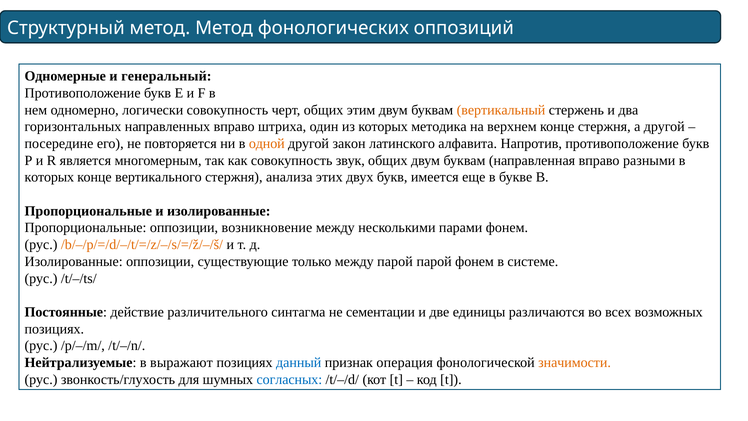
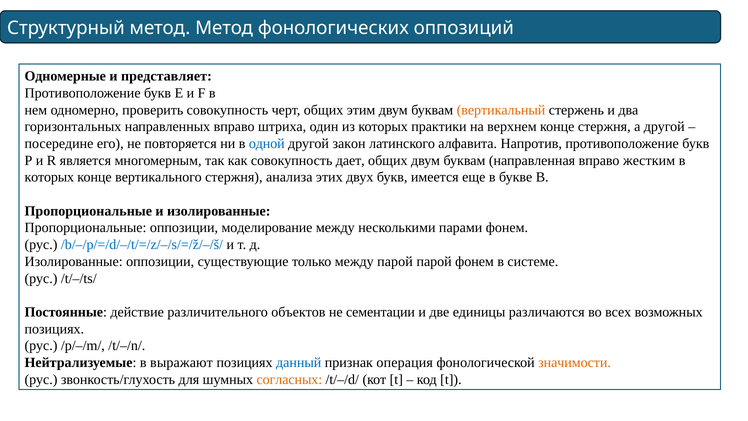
генеральный: генеральный -> представляет
логически: логически -> проверить
методика: методика -> практики
одной colour: orange -> blue
звук: звук -> дает
разными: разными -> жестким
возникновение: возникновение -> моделирование
/b/–/p/=/d/–/t/=/z/–/s/=/ž/–/š/ colour: orange -> blue
синтагма: синтагма -> объектов
согласных colour: blue -> orange
